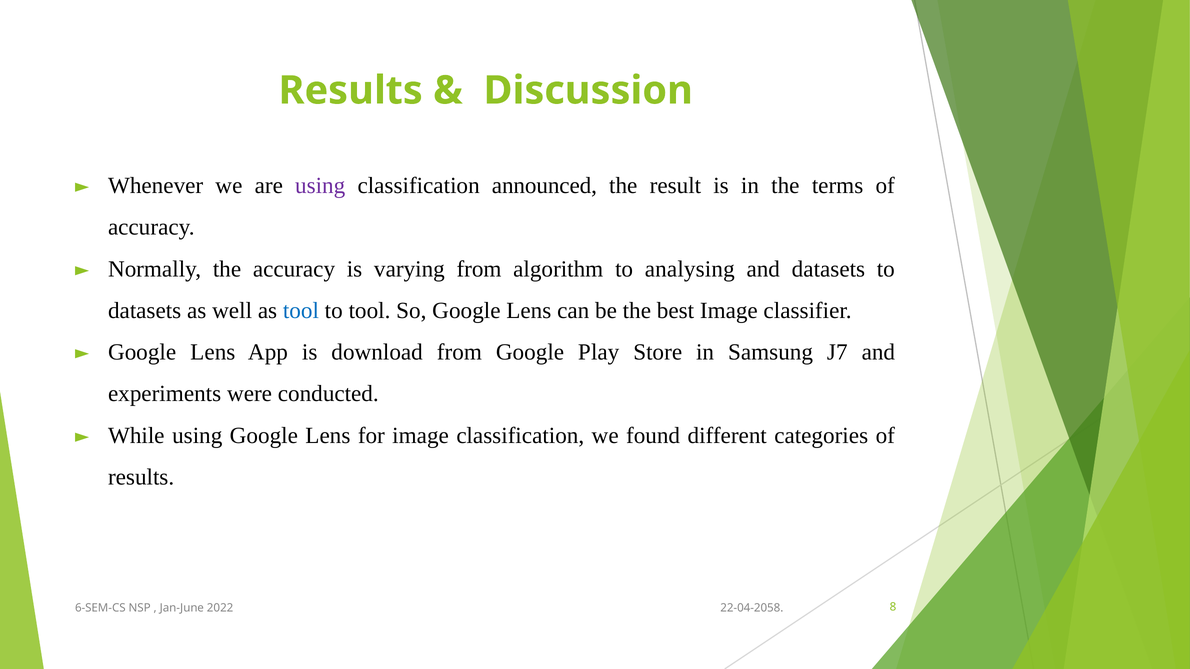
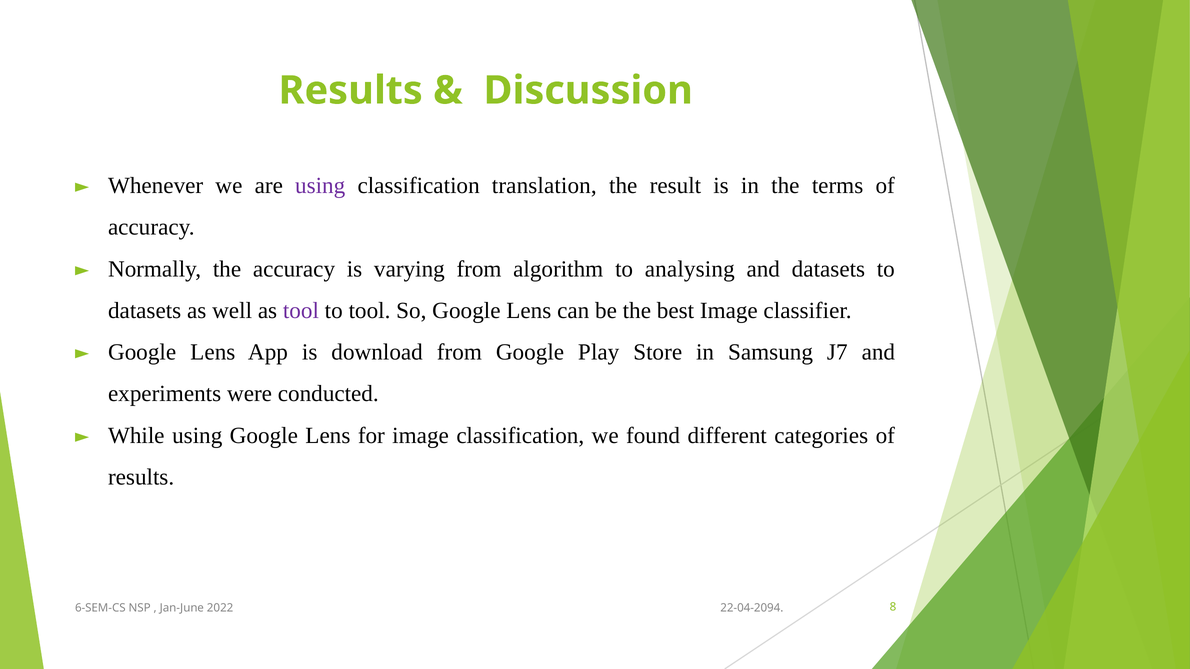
announced: announced -> translation
tool at (301, 311) colour: blue -> purple
22-04-2058: 22-04-2058 -> 22-04-2094
